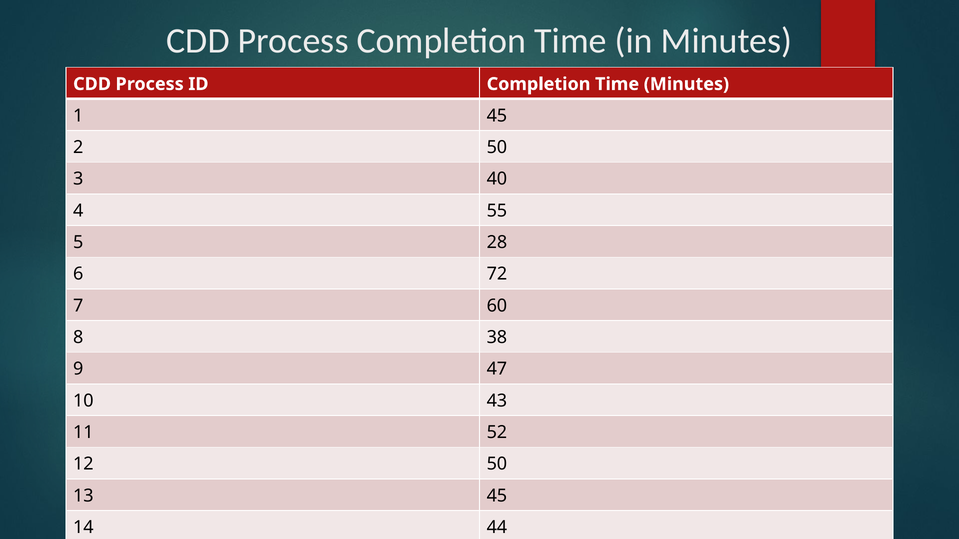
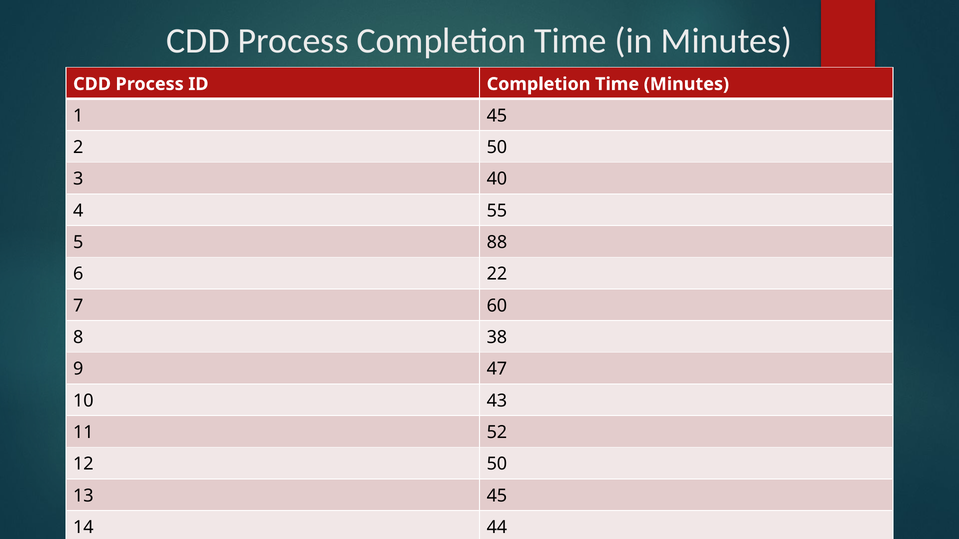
28: 28 -> 88
72: 72 -> 22
